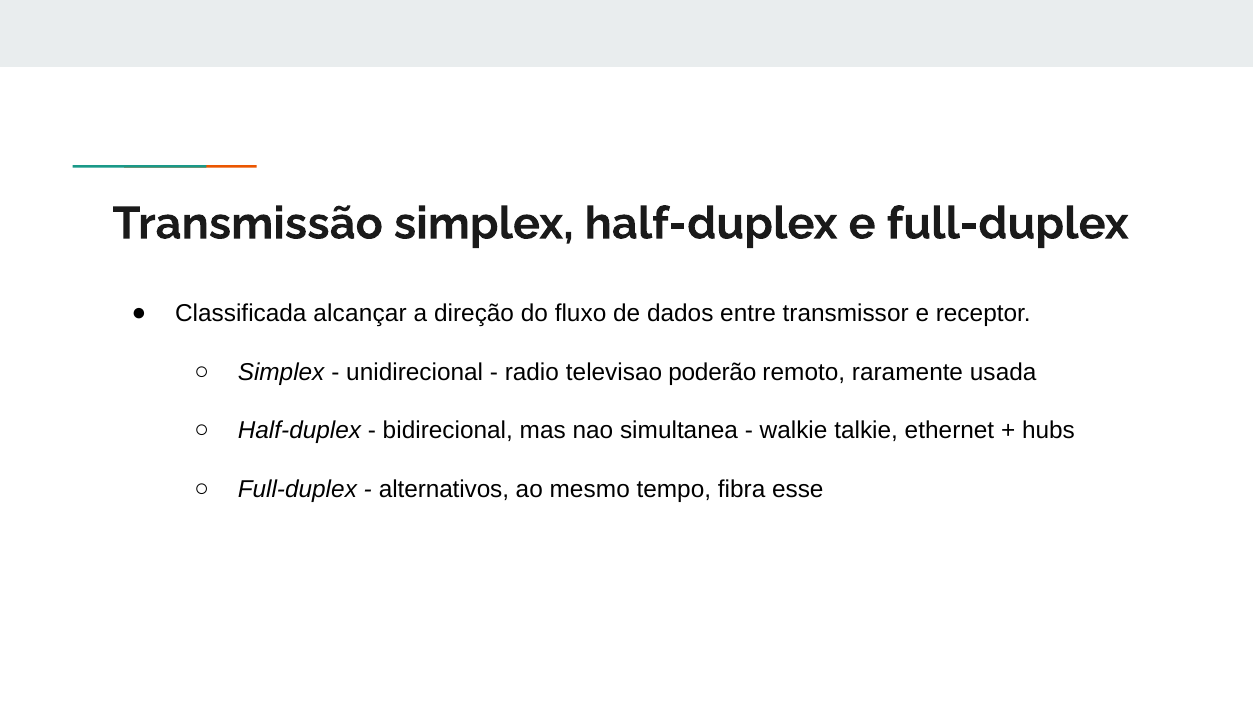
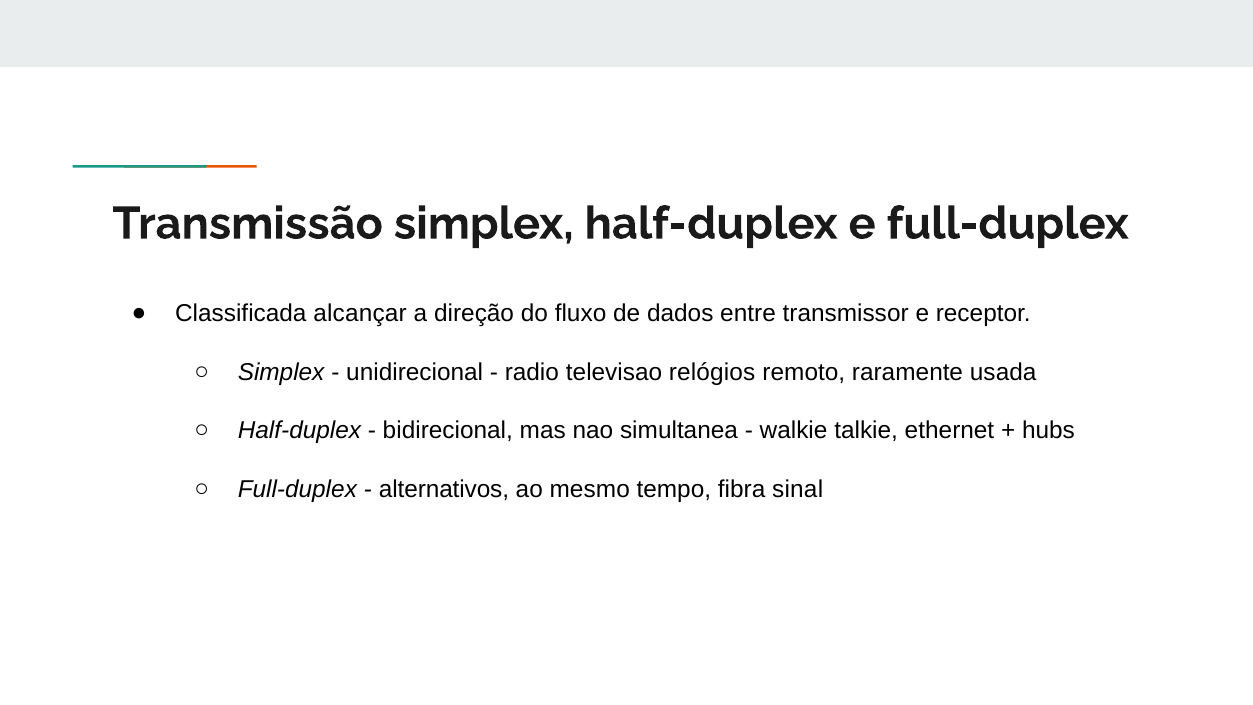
poderão: poderão -> relógios
esse: esse -> sinal
